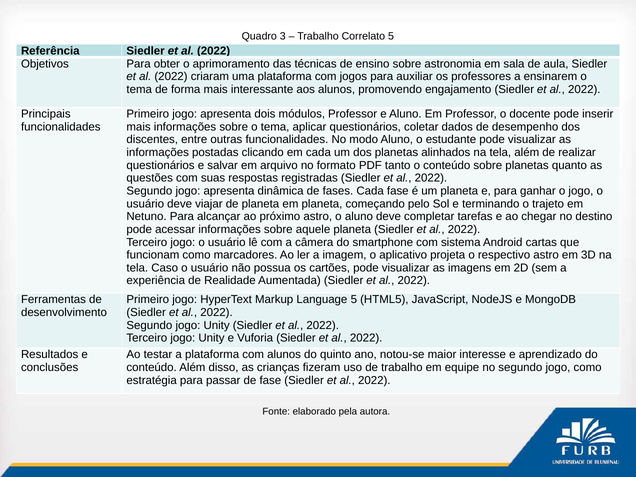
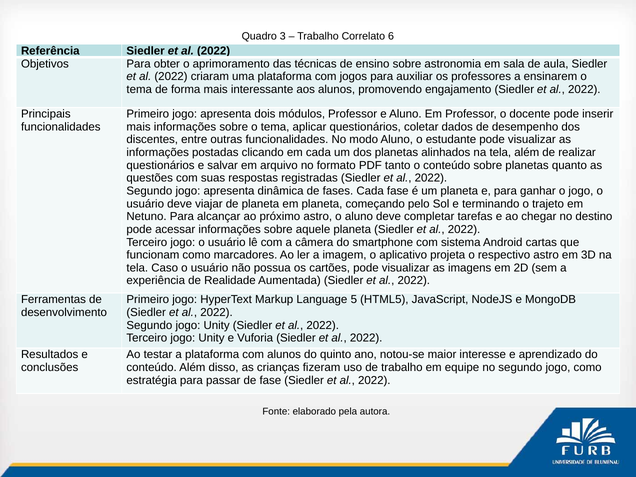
Correlato 5: 5 -> 6
